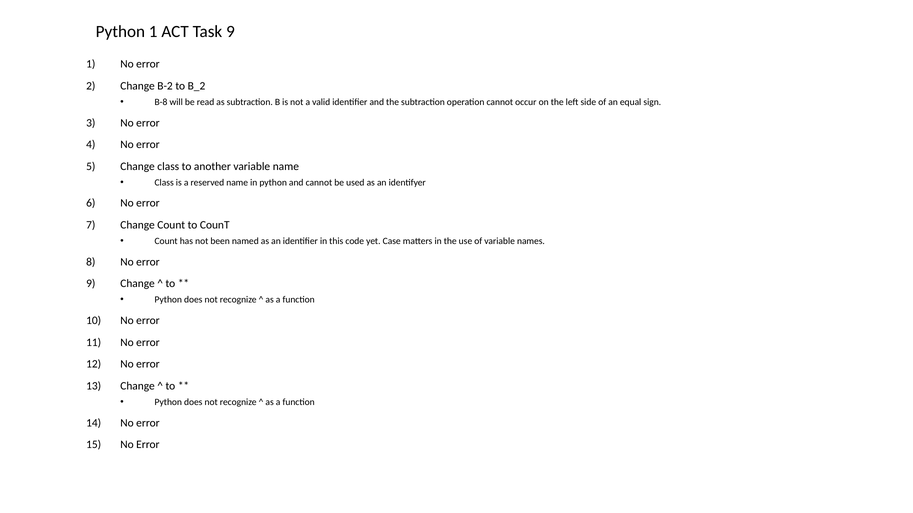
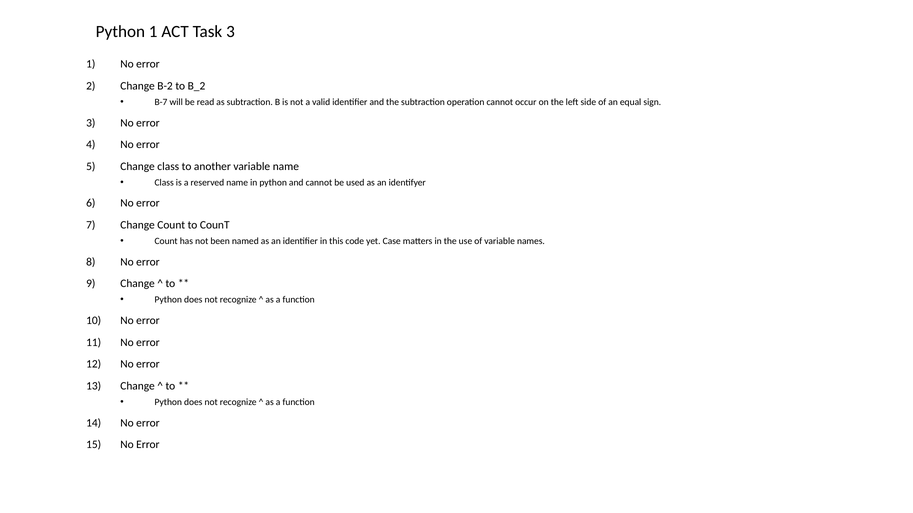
Task 9: 9 -> 3
B-8: B-8 -> B-7
